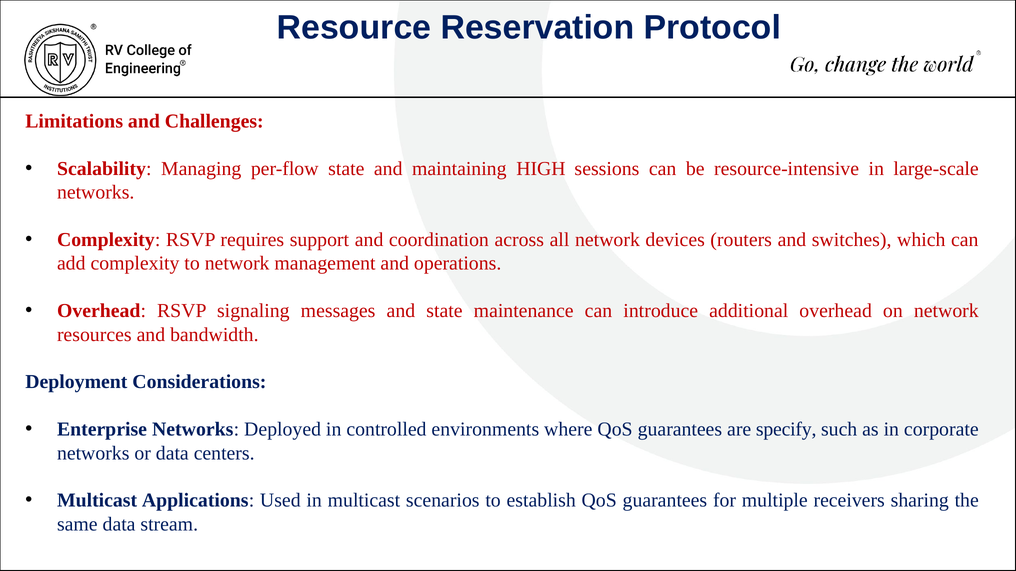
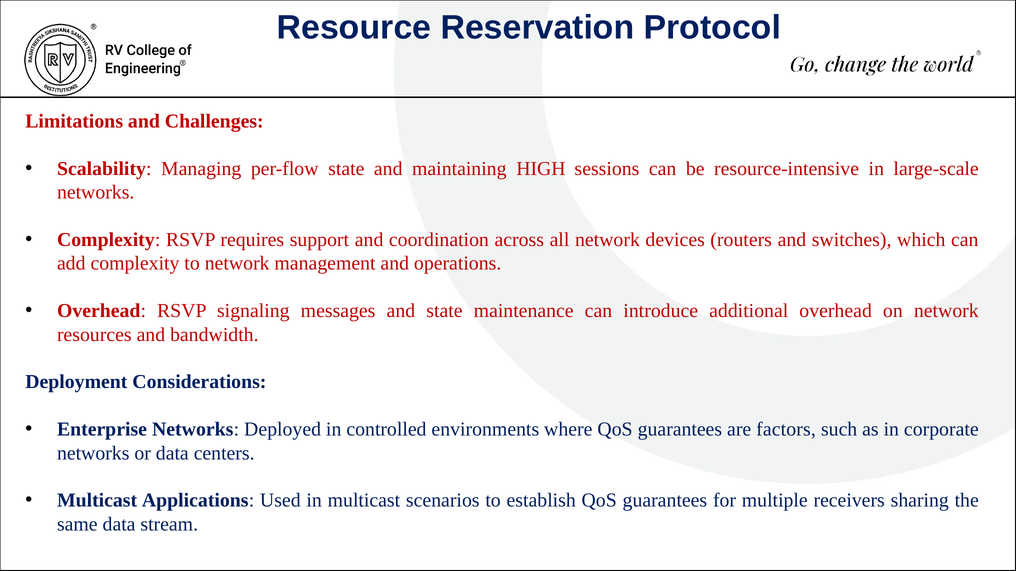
specify: specify -> factors
